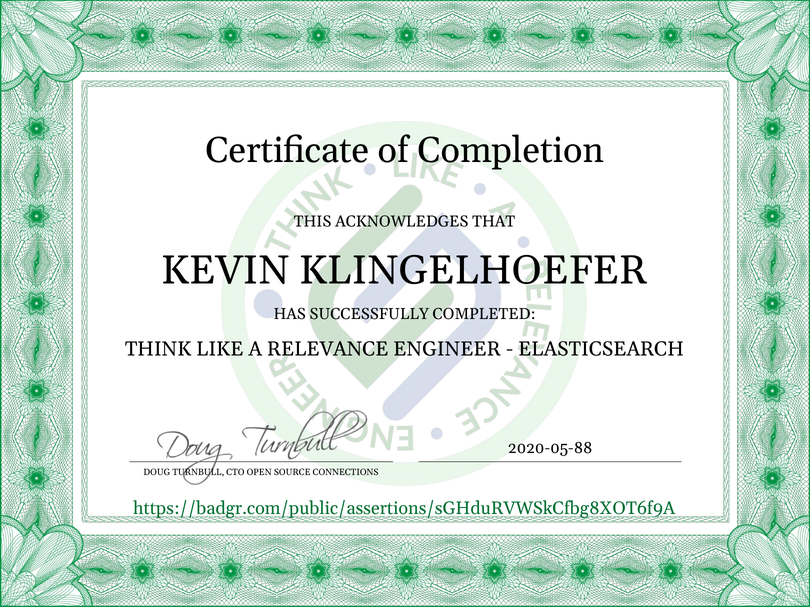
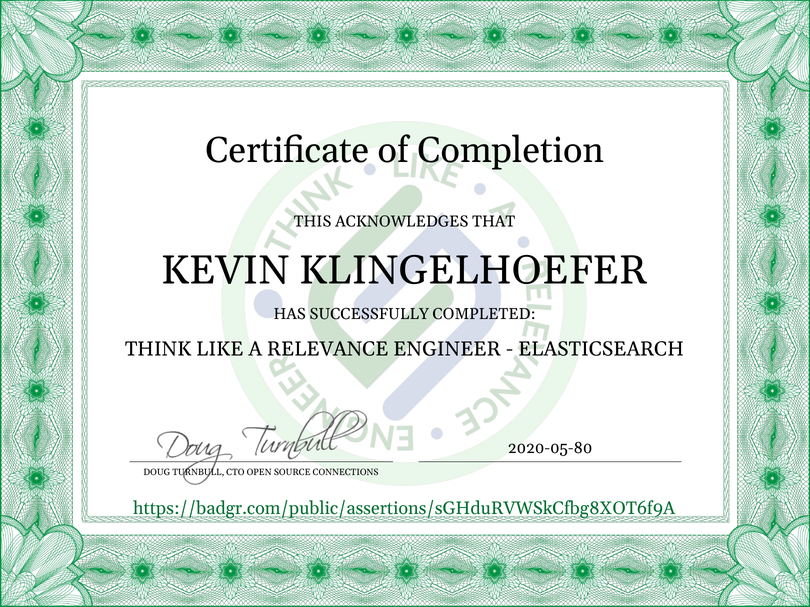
2020-05-88: 2020-05-88 -> 2020-05-80
